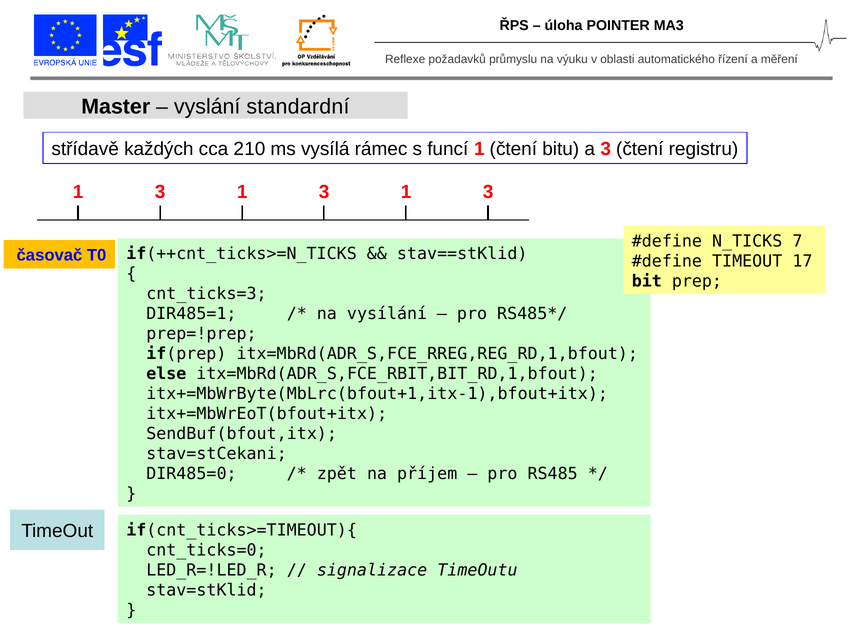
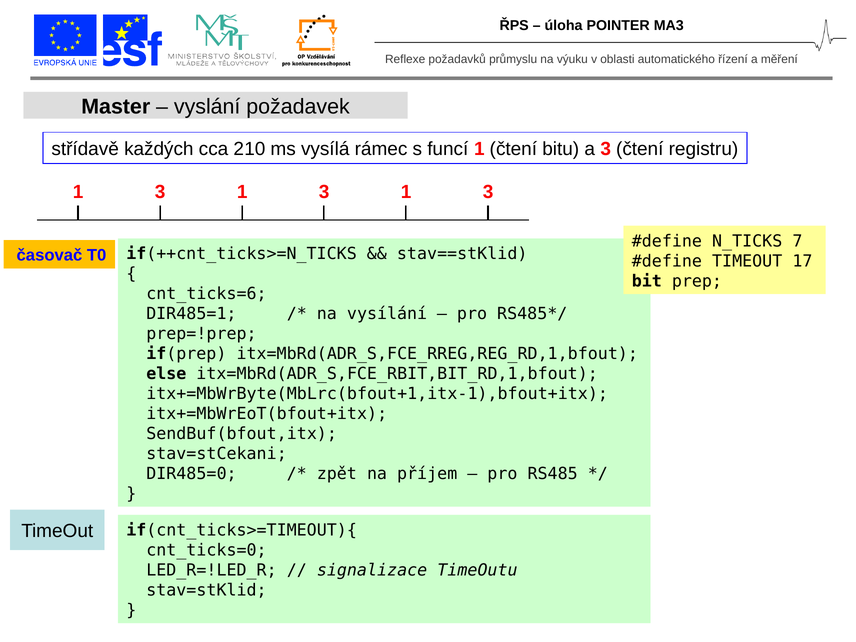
standardní: standardní -> požadavek
cnt_ticks=3: cnt_ticks=3 -> cnt_ticks=6
